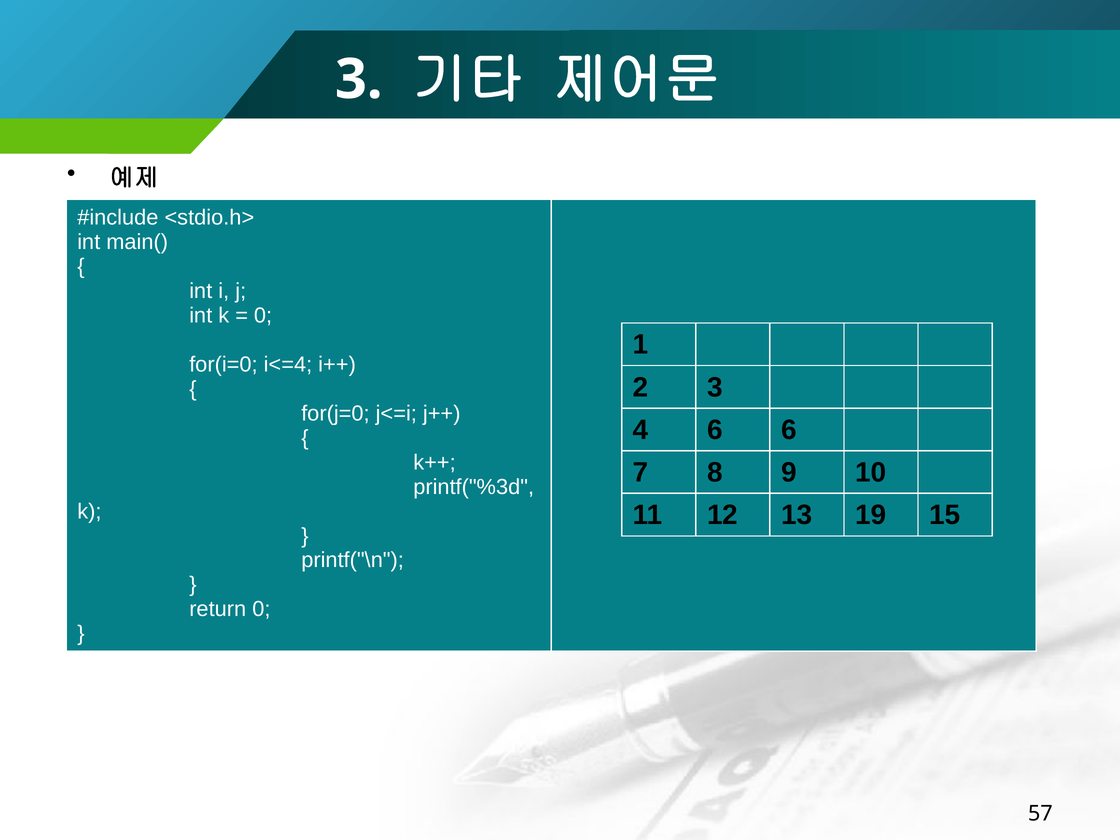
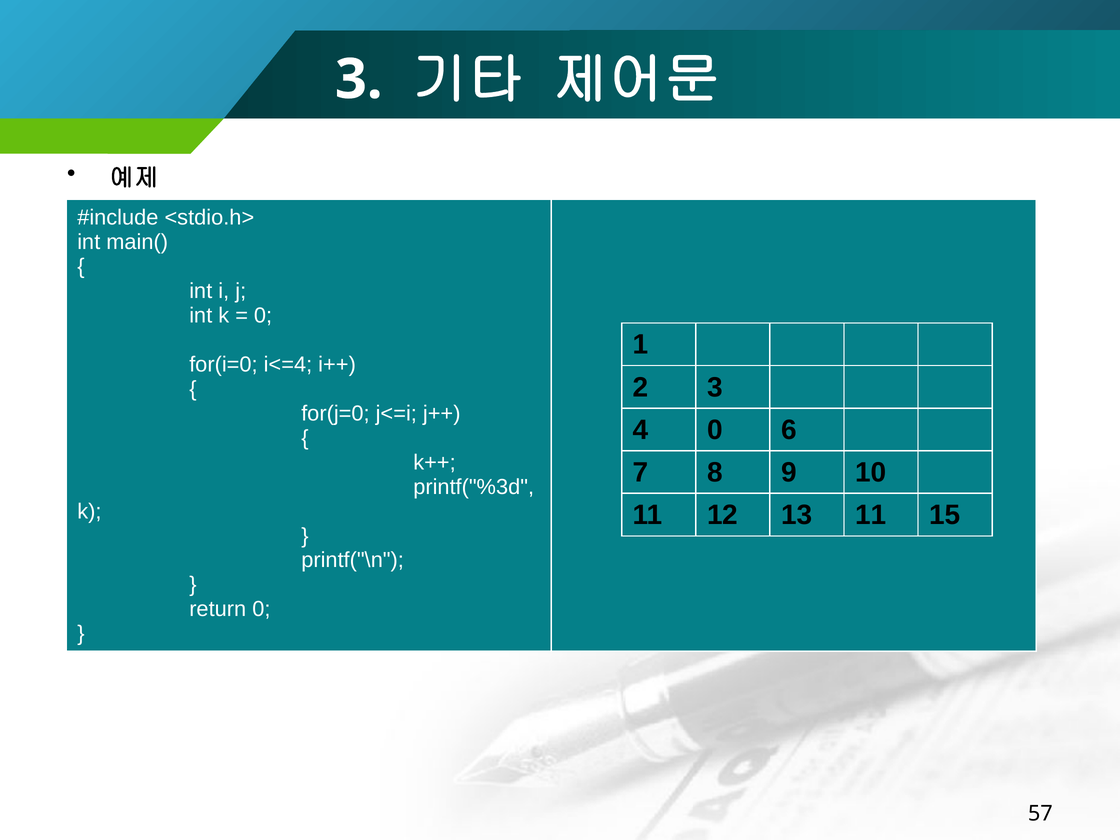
4 6: 6 -> 0
13 19: 19 -> 11
